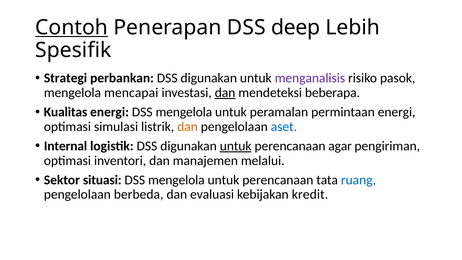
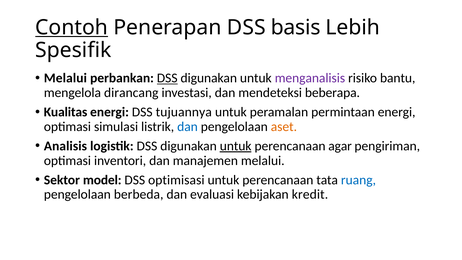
deep: deep -> basis
Strategi at (66, 78): Strategi -> Melalui
DSS at (167, 78) underline: none -> present
pasok: pasok -> bantu
mencapai: mencapai -> dirancang
dan at (225, 93) underline: present -> none
energi DSS mengelola: mengelola -> tujuannya
dan at (188, 127) colour: orange -> blue
aset colour: blue -> orange
Internal: Internal -> Analisis
situasi: situasi -> model
mengelola at (176, 180): mengelola -> optimisasi
